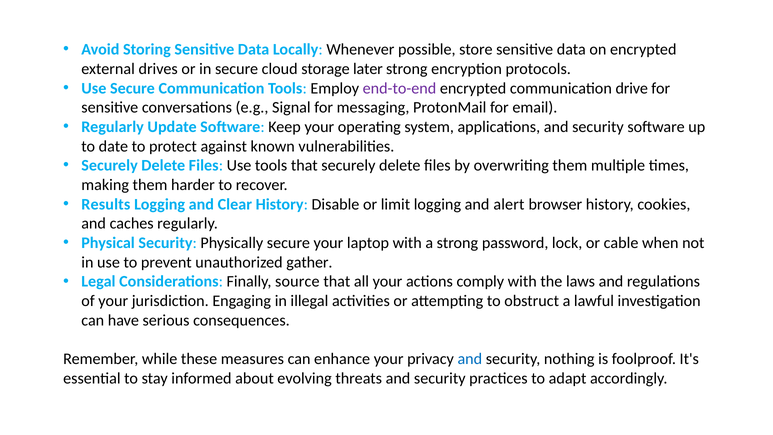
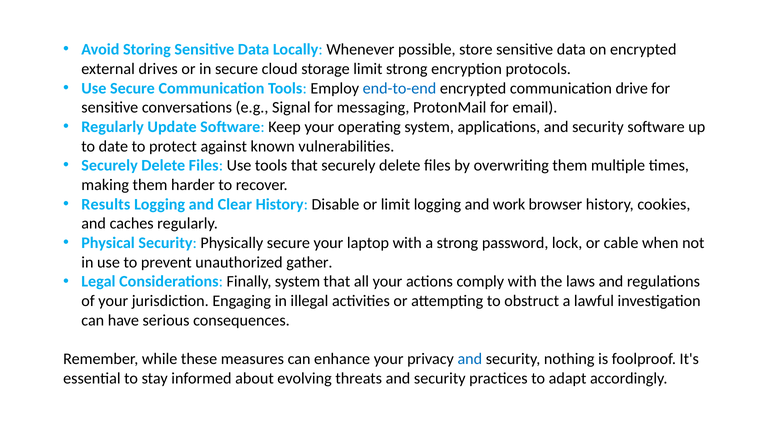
storage later: later -> limit
end-to-end colour: purple -> blue
alert: alert -> work
Finally source: source -> system
